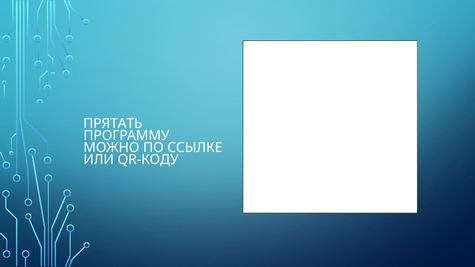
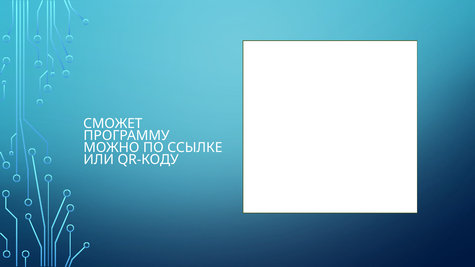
ПРЯТАТЬ: ПРЯТАТЬ -> СМОЖЕТ
